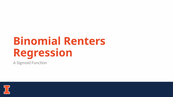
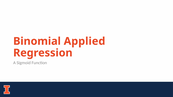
Renters: Renters -> Applied
